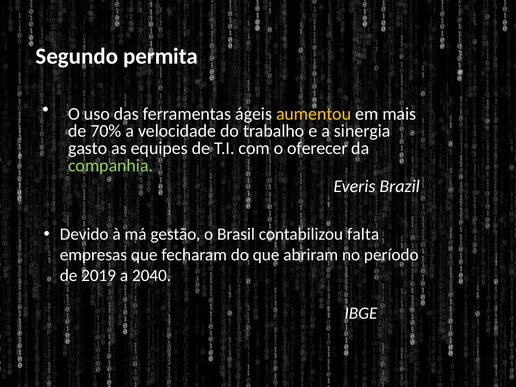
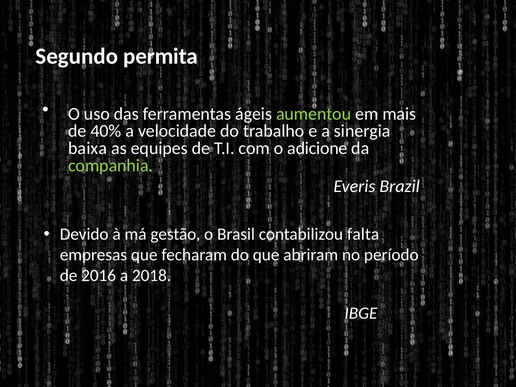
aumentou colour: yellow -> light green
70%: 70% -> 40%
gasto: gasto -> baixa
oferecer: oferecer -> adicione
2019: 2019 -> 2016
2040: 2040 -> 2018
